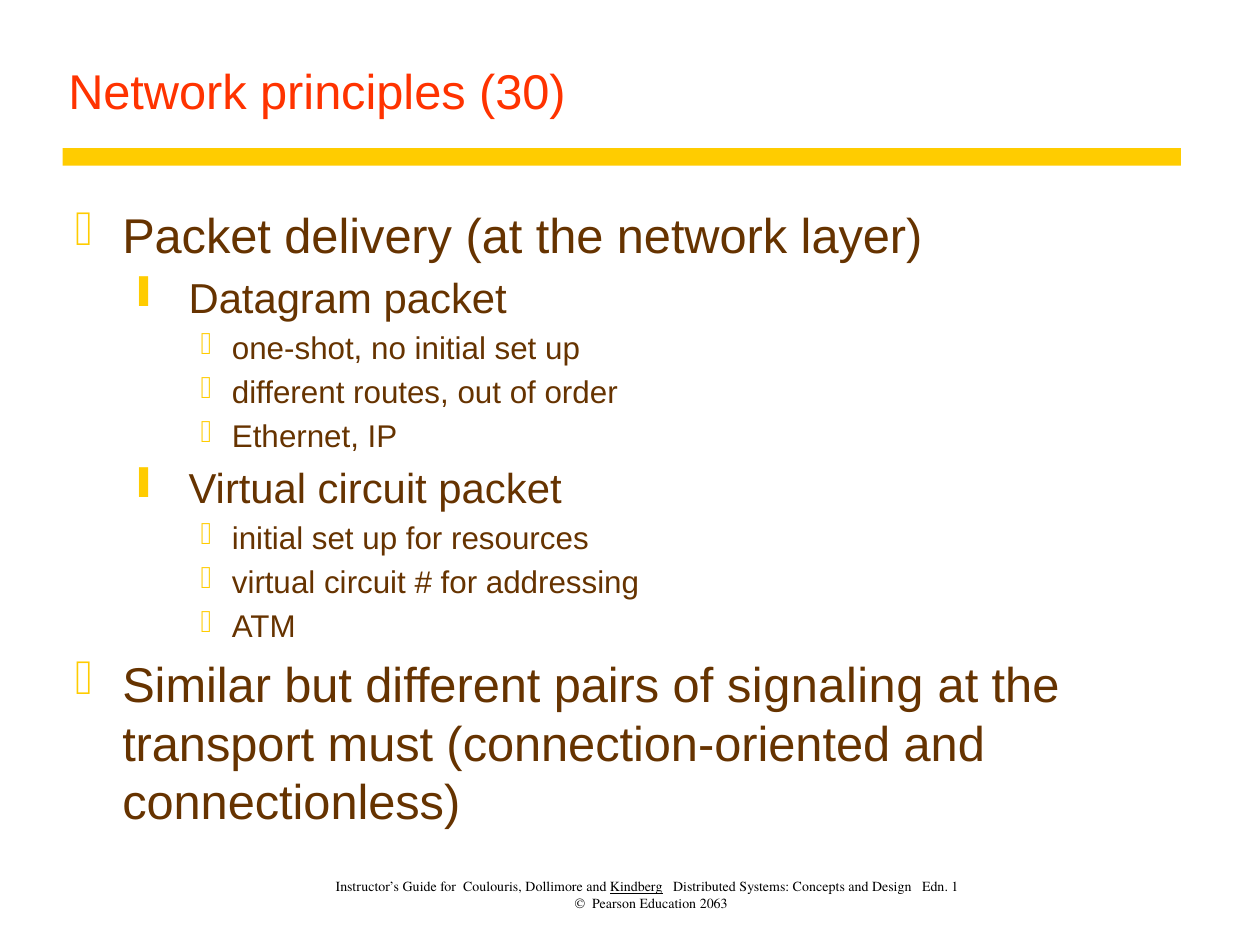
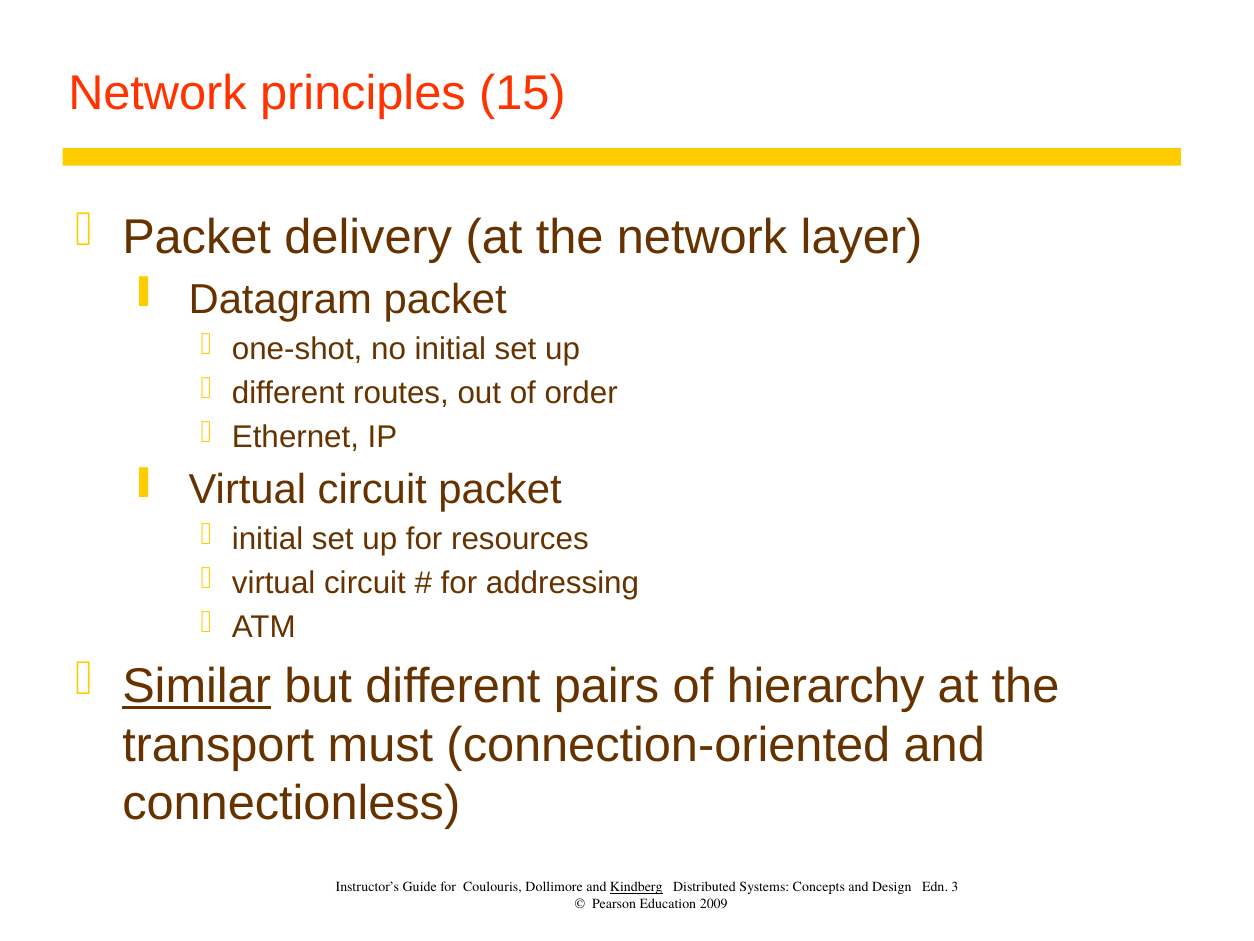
30: 30 -> 15
Similar underline: none -> present
signaling: signaling -> hierarchy
1: 1 -> 3
2063: 2063 -> 2009
